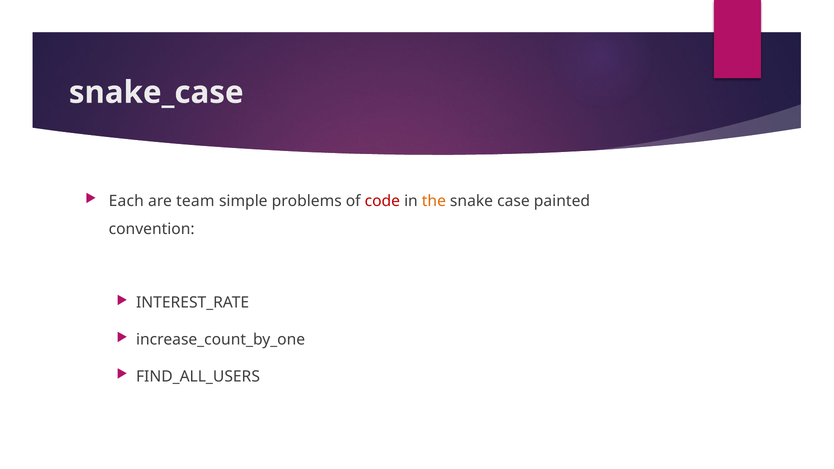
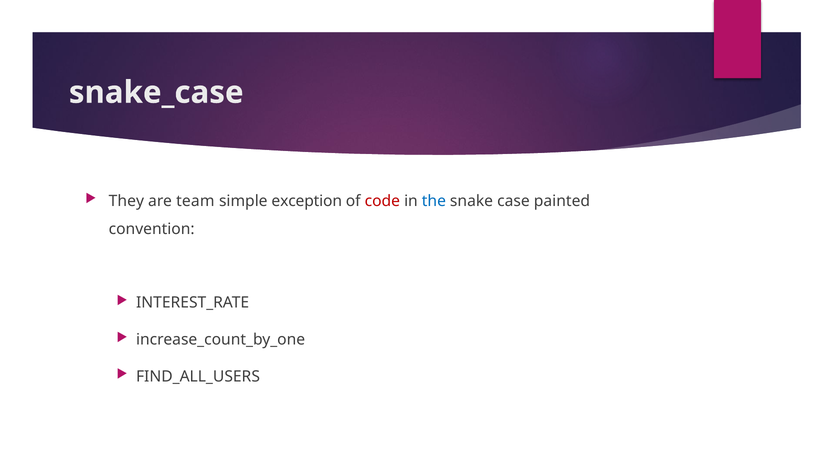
Each: Each -> They
problems: problems -> exception
the colour: orange -> blue
